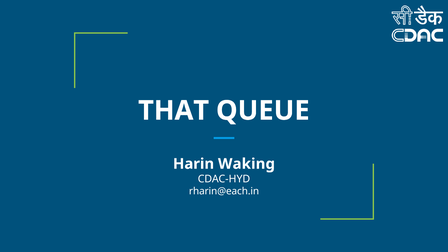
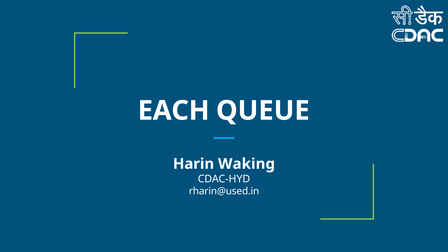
THAT: THAT -> EACH
rharin@each.in: rharin@each.in -> rharin@used.in
